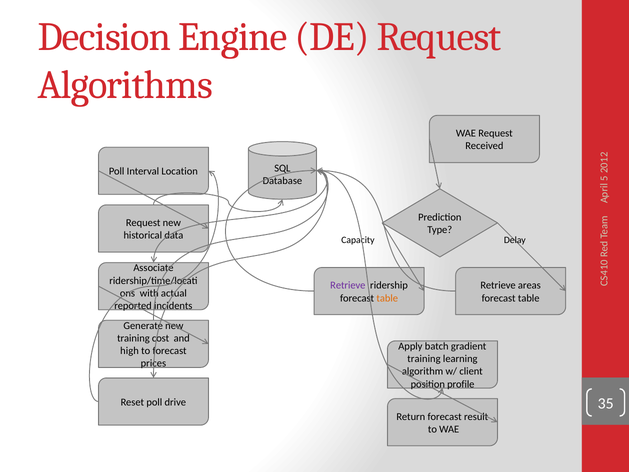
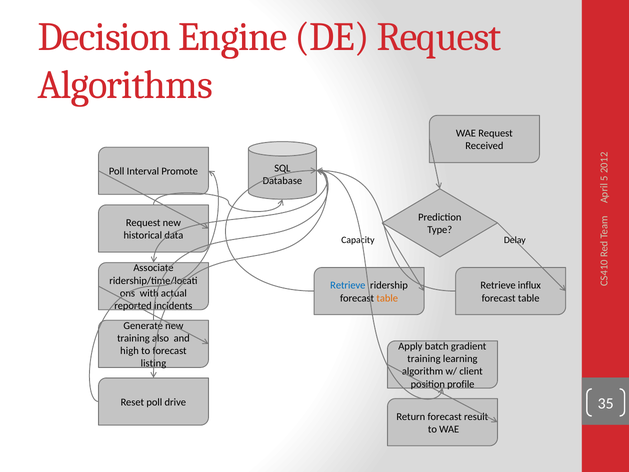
Location: Location -> Promote
Retrieve at (348, 285) colour: purple -> blue
areas: areas -> influx
cost: cost -> also
prices: prices -> listing
